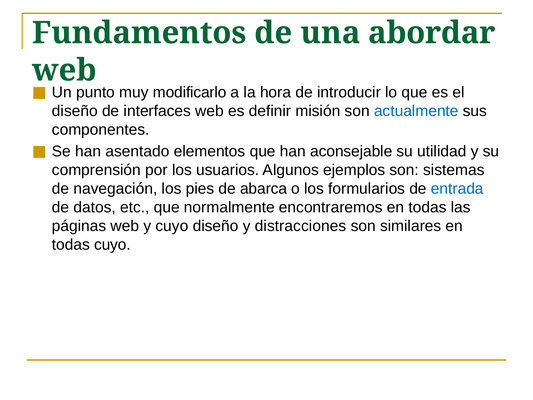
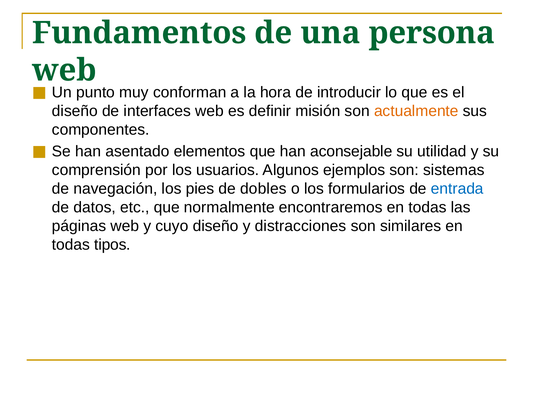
abordar: abordar -> persona
modificarlo: modificarlo -> conforman
actualmente colour: blue -> orange
abarca: abarca -> dobles
todas cuyo: cuyo -> tipos
